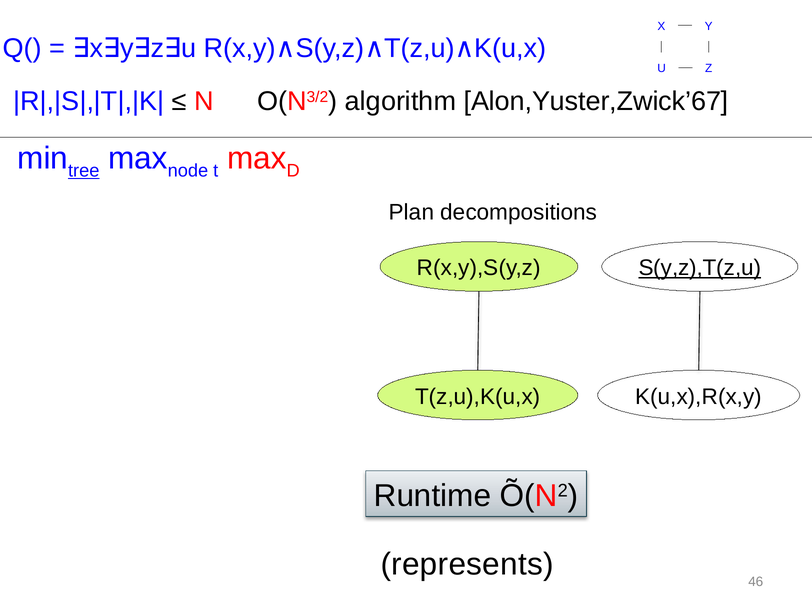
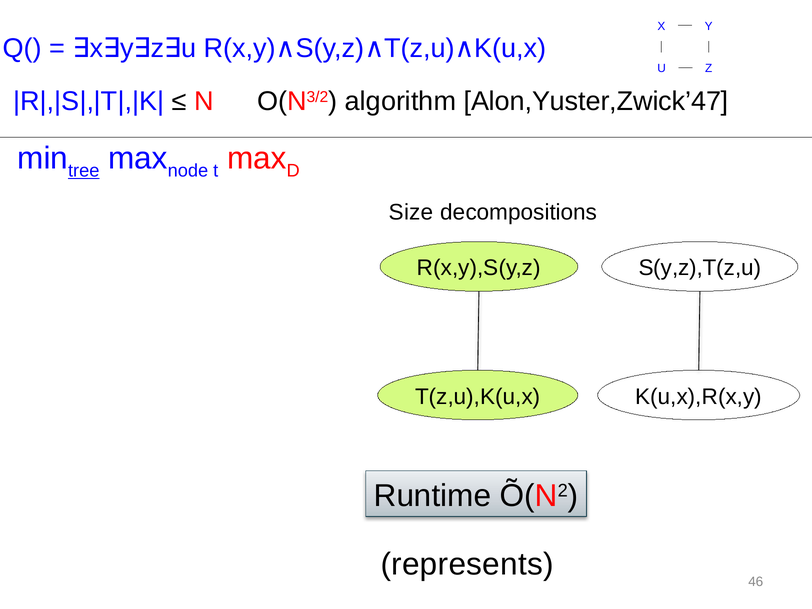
Alon,Yuster,Zwick’67: Alon,Yuster,Zwick’67 -> Alon,Yuster,Zwick’47
Plan: Plan -> Size
S(y,z),T(z,u underline: present -> none
